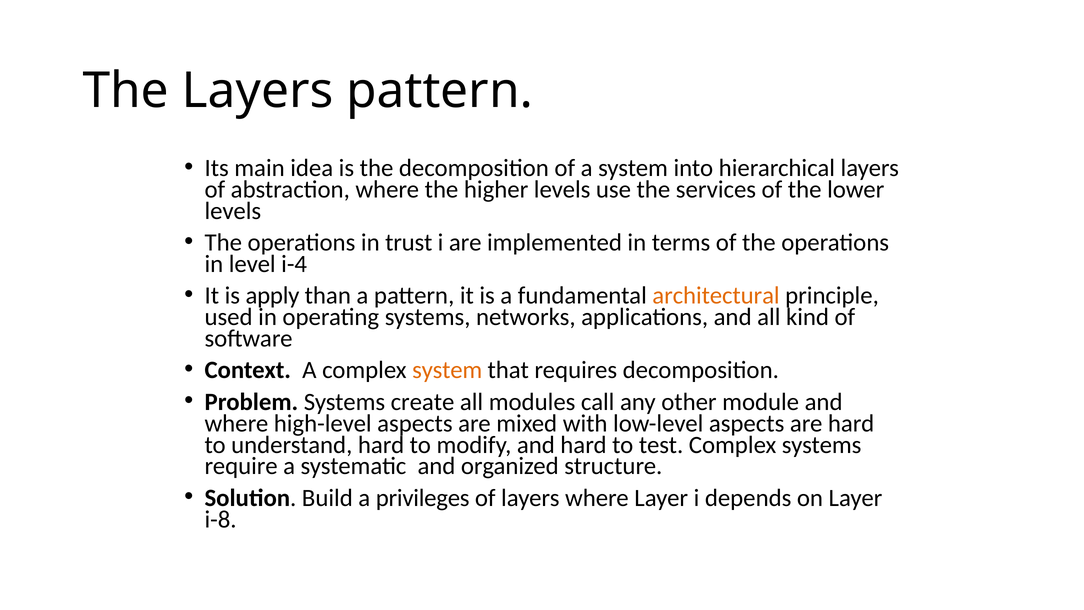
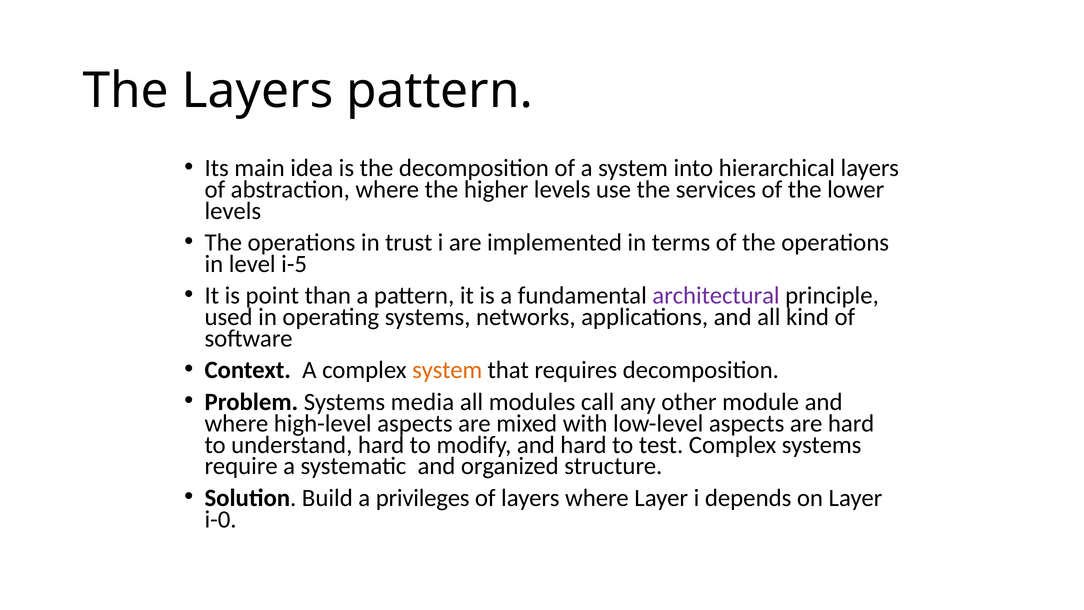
i-4: i-4 -> i-5
apply: apply -> point
architectural colour: orange -> purple
create: create -> media
i-8: i-8 -> i-0
